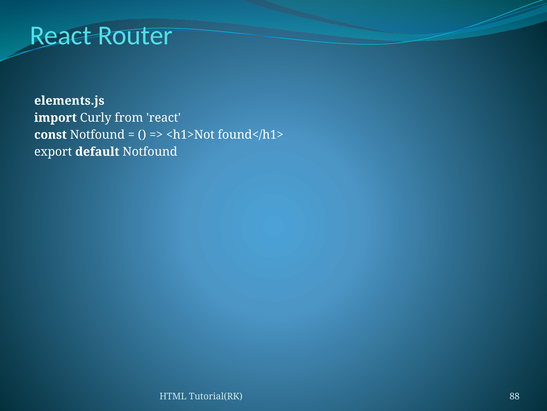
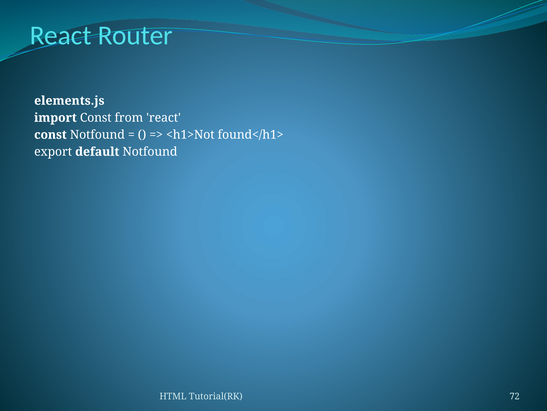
import Curly: Curly -> Const
88: 88 -> 72
